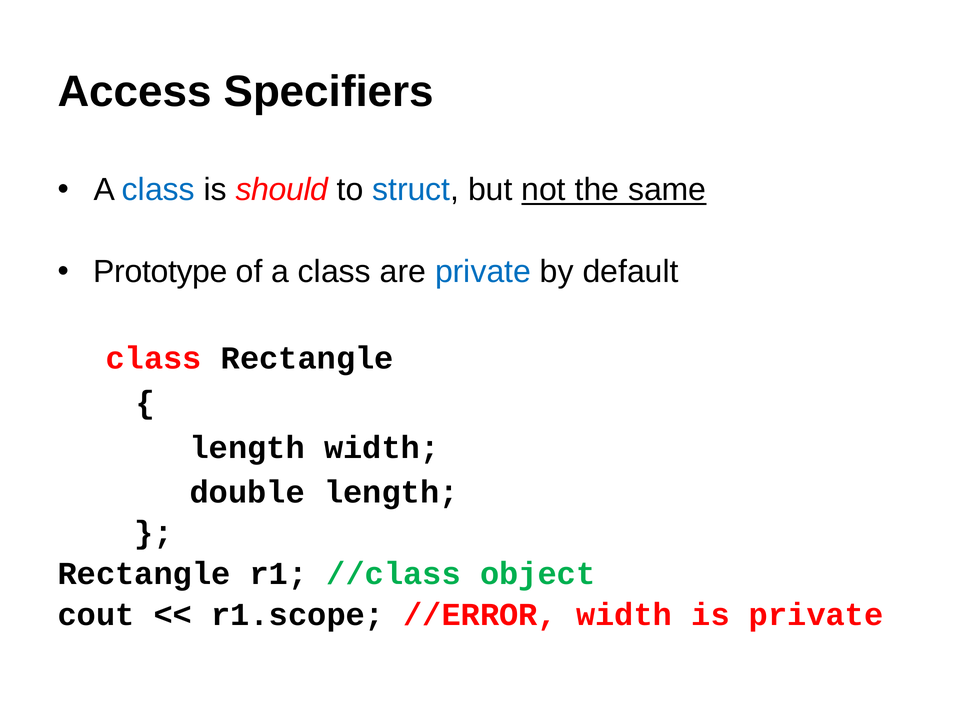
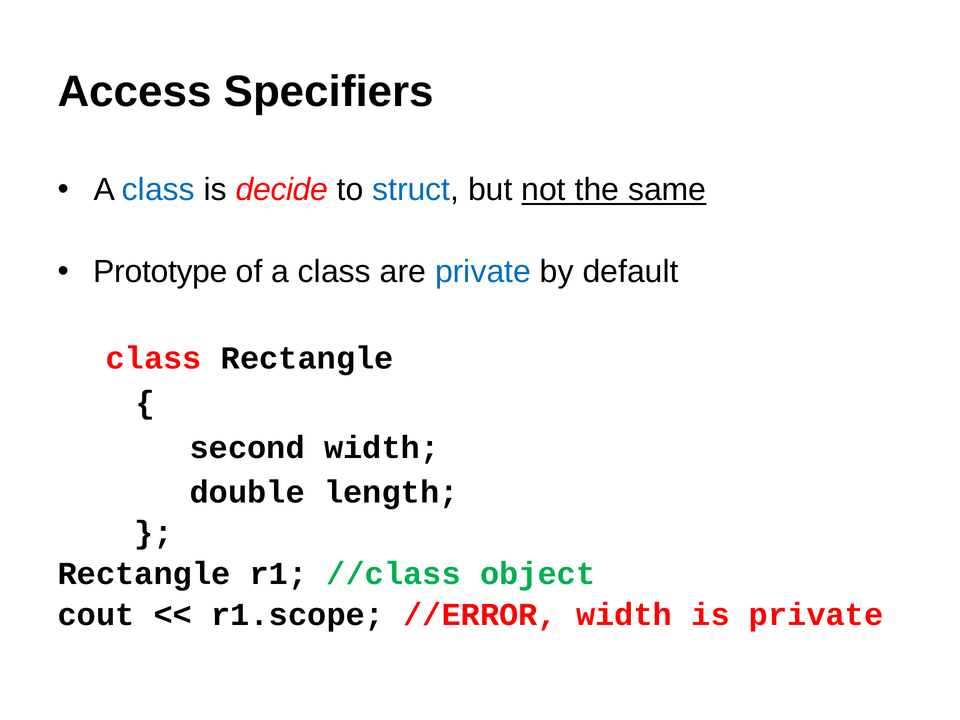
should: should -> decide
length at (247, 448): length -> second
